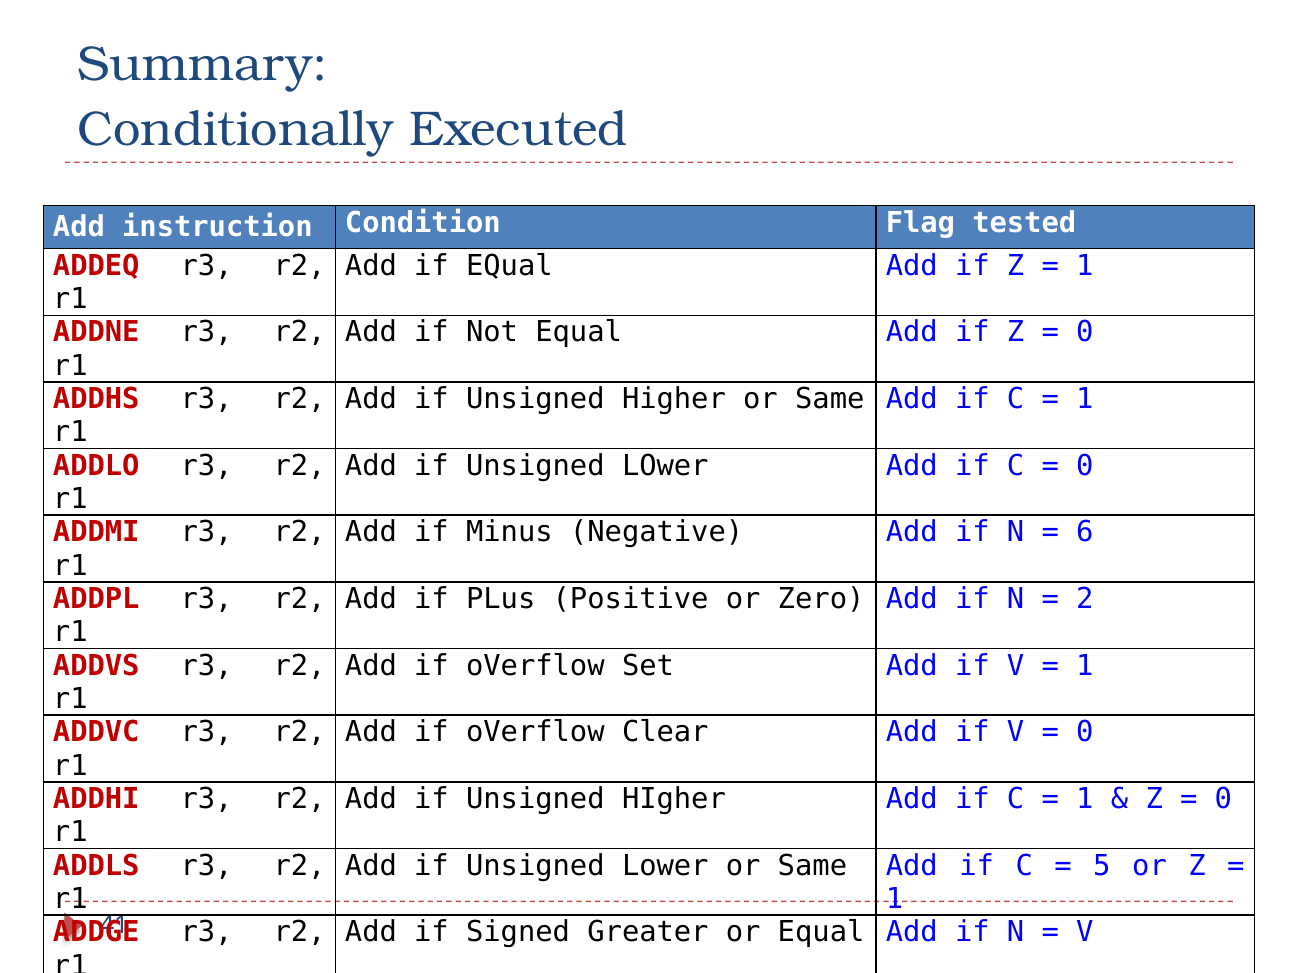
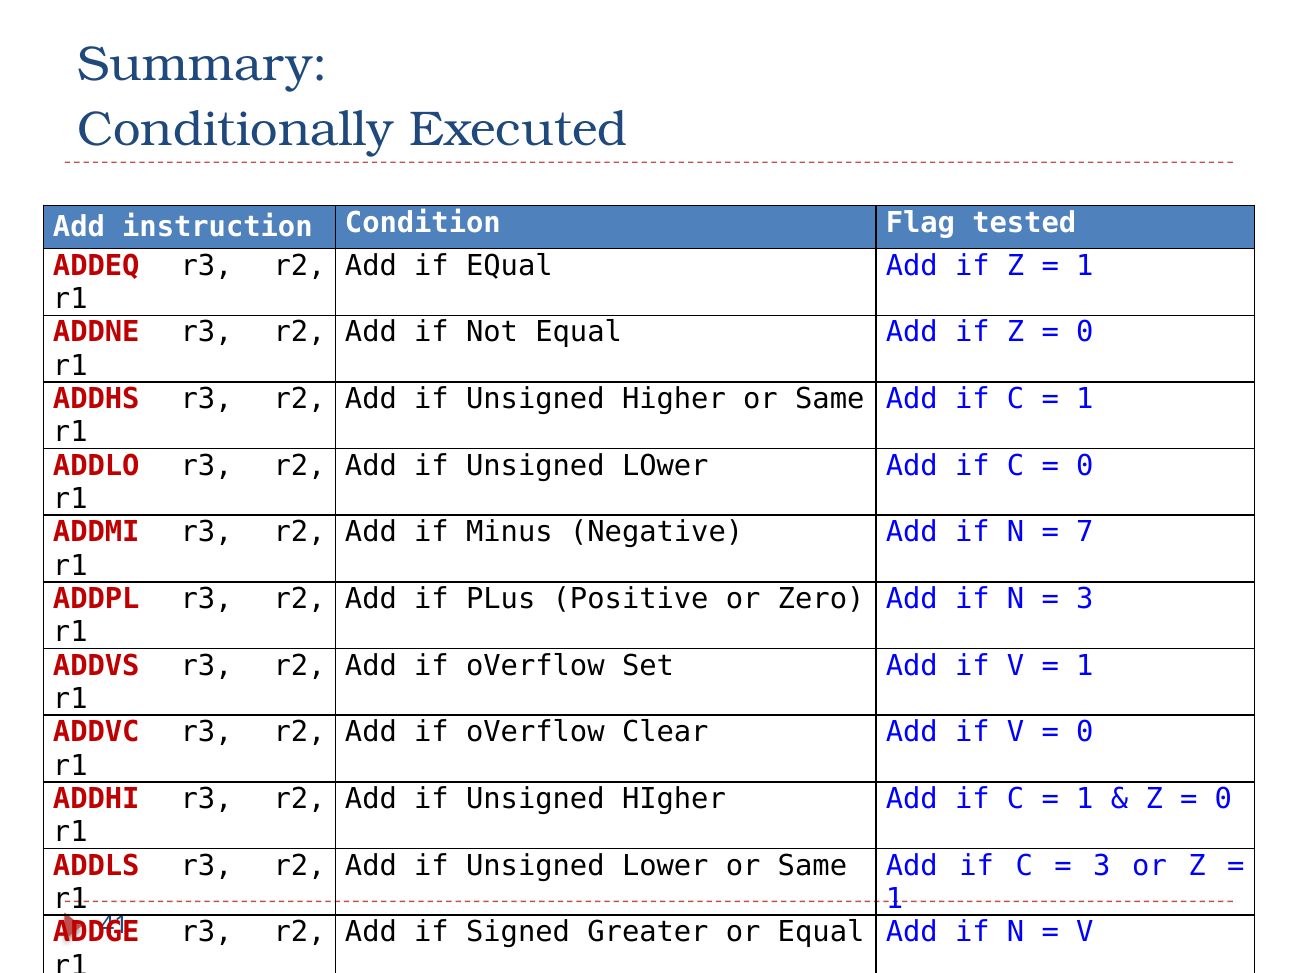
6: 6 -> 7
2 at (1085, 599): 2 -> 3
5 at (1102, 866): 5 -> 3
